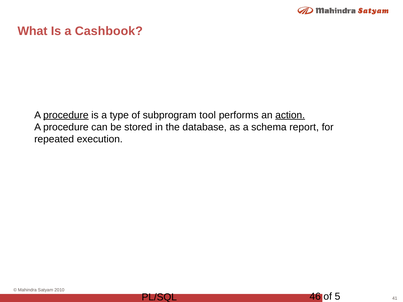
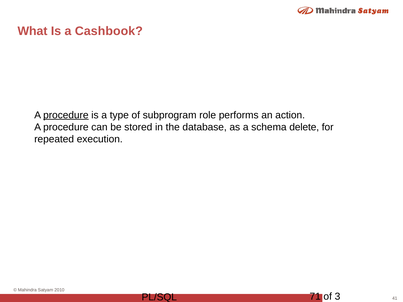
tool: tool -> role
action underline: present -> none
report: report -> delete
46: 46 -> 71
5: 5 -> 3
